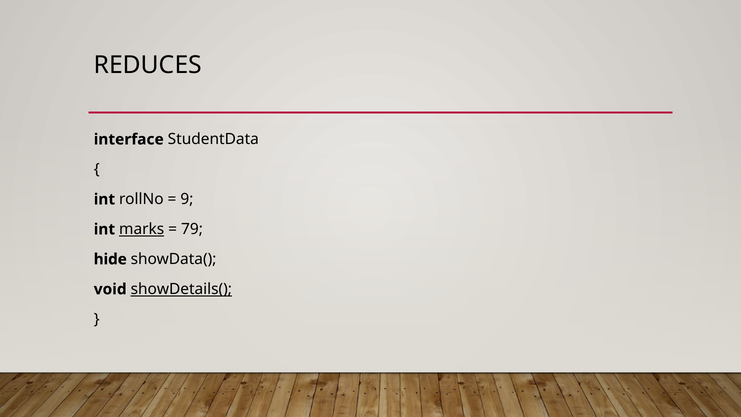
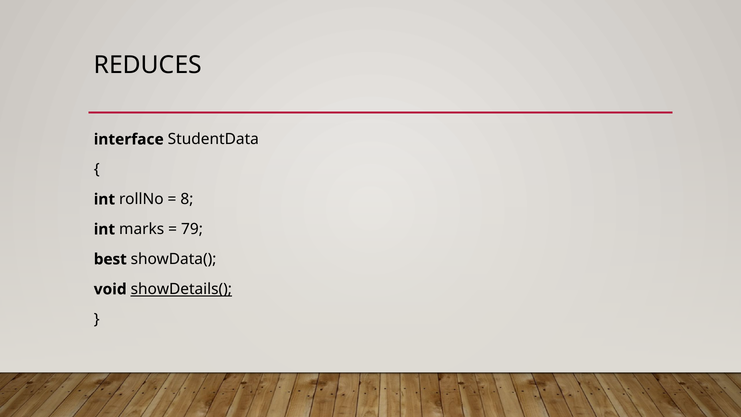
9: 9 -> 8
marks underline: present -> none
hide: hide -> best
